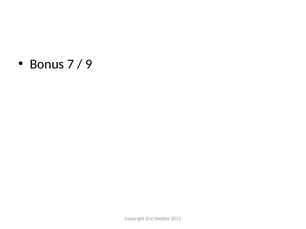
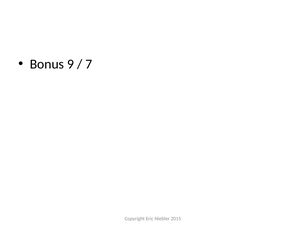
7: 7 -> 9
9: 9 -> 7
